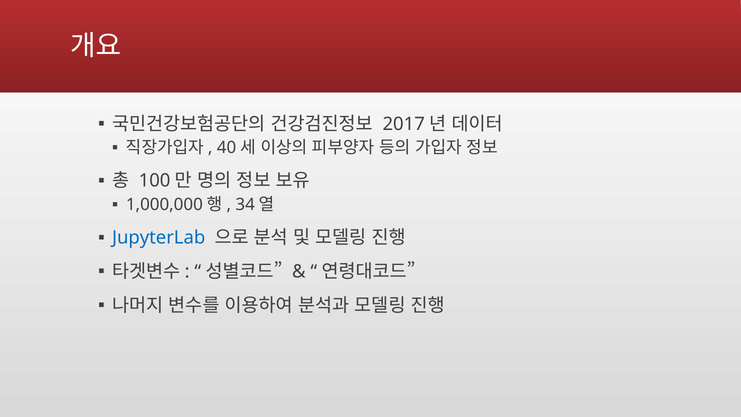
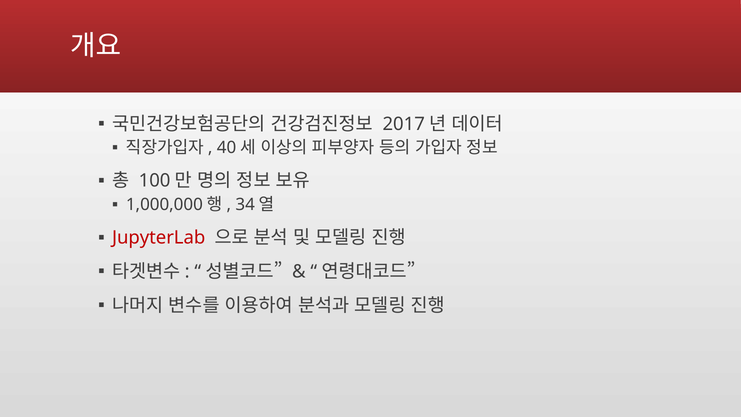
JupyterLab colour: blue -> red
